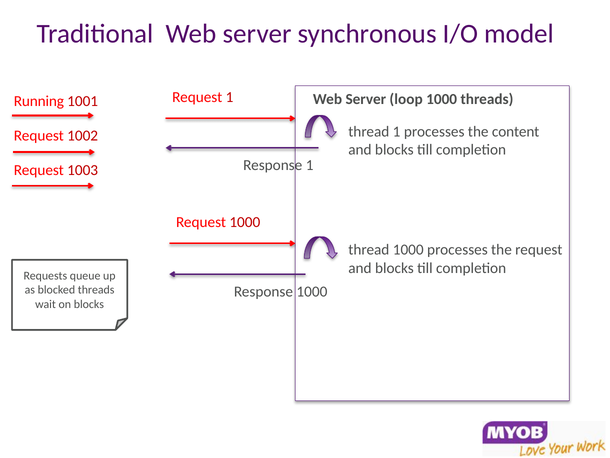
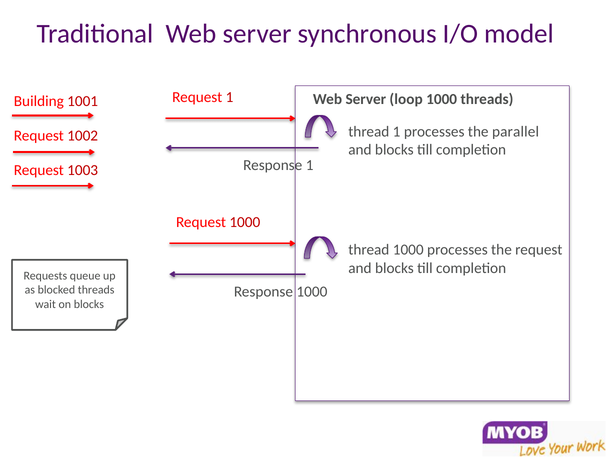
Running: Running -> Building
content: content -> parallel
